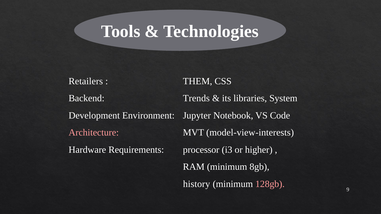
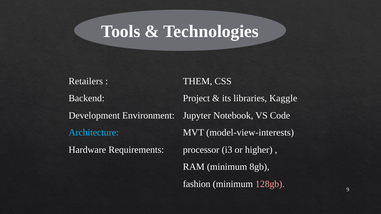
Trends: Trends -> Project
System: System -> Kaggle
Architecture colour: pink -> light blue
history: history -> fashion
